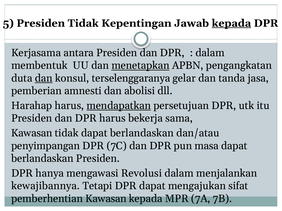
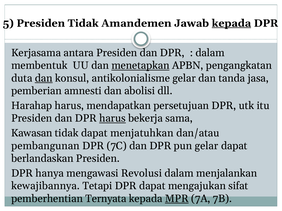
Kepentingan: Kepentingan -> Amandemen
terselenggaranya: terselenggaranya -> antikolonialisme
mendapatkan underline: present -> none
harus at (112, 119) underline: none -> present
tidak dapat berlandaskan: berlandaskan -> menjatuhkan
penyimpangan: penyimpangan -> pembangunan
pun masa: masa -> gelar
pemberhentian Kawasan: Kawasan -> Ternyata
MPR underline: none -> present
